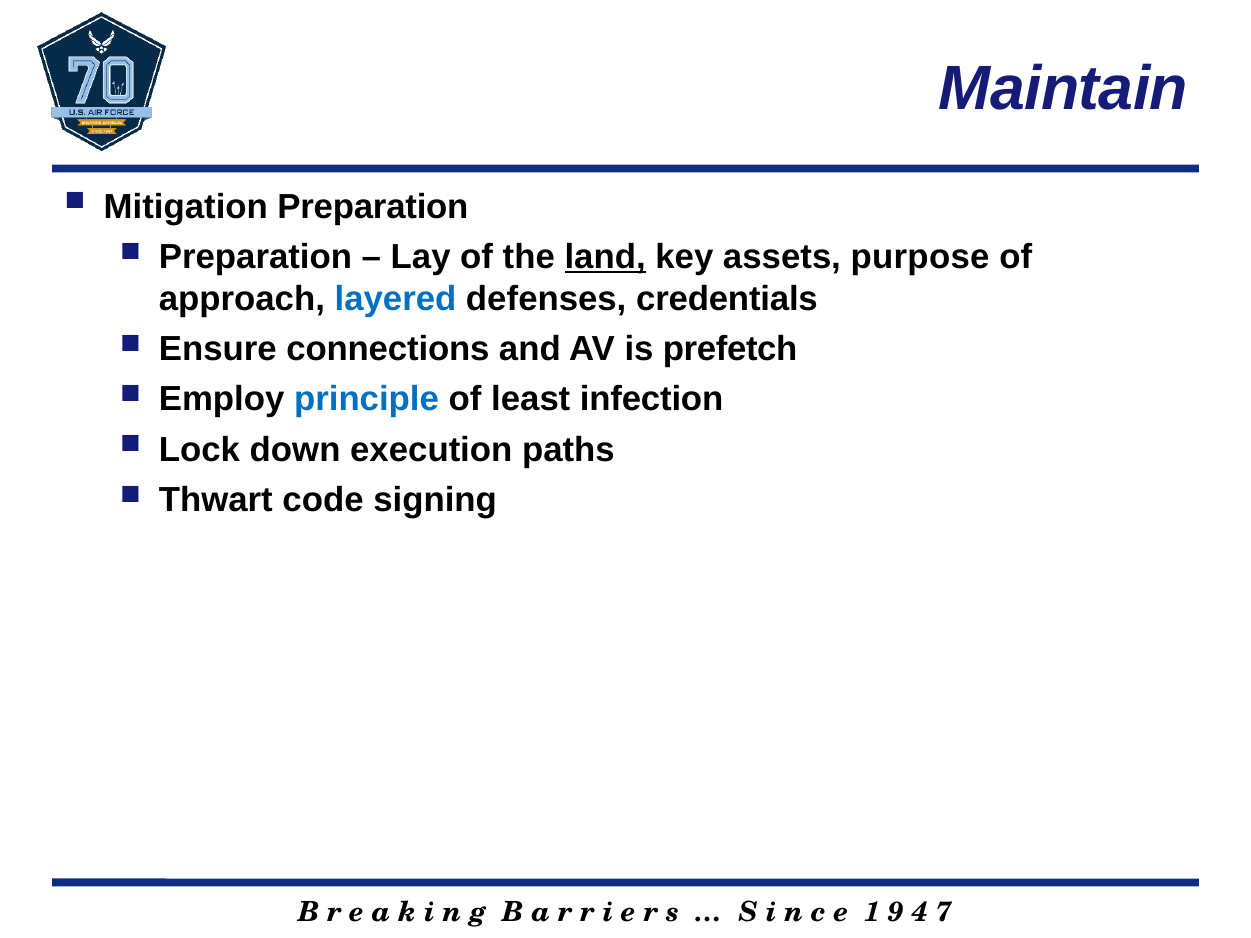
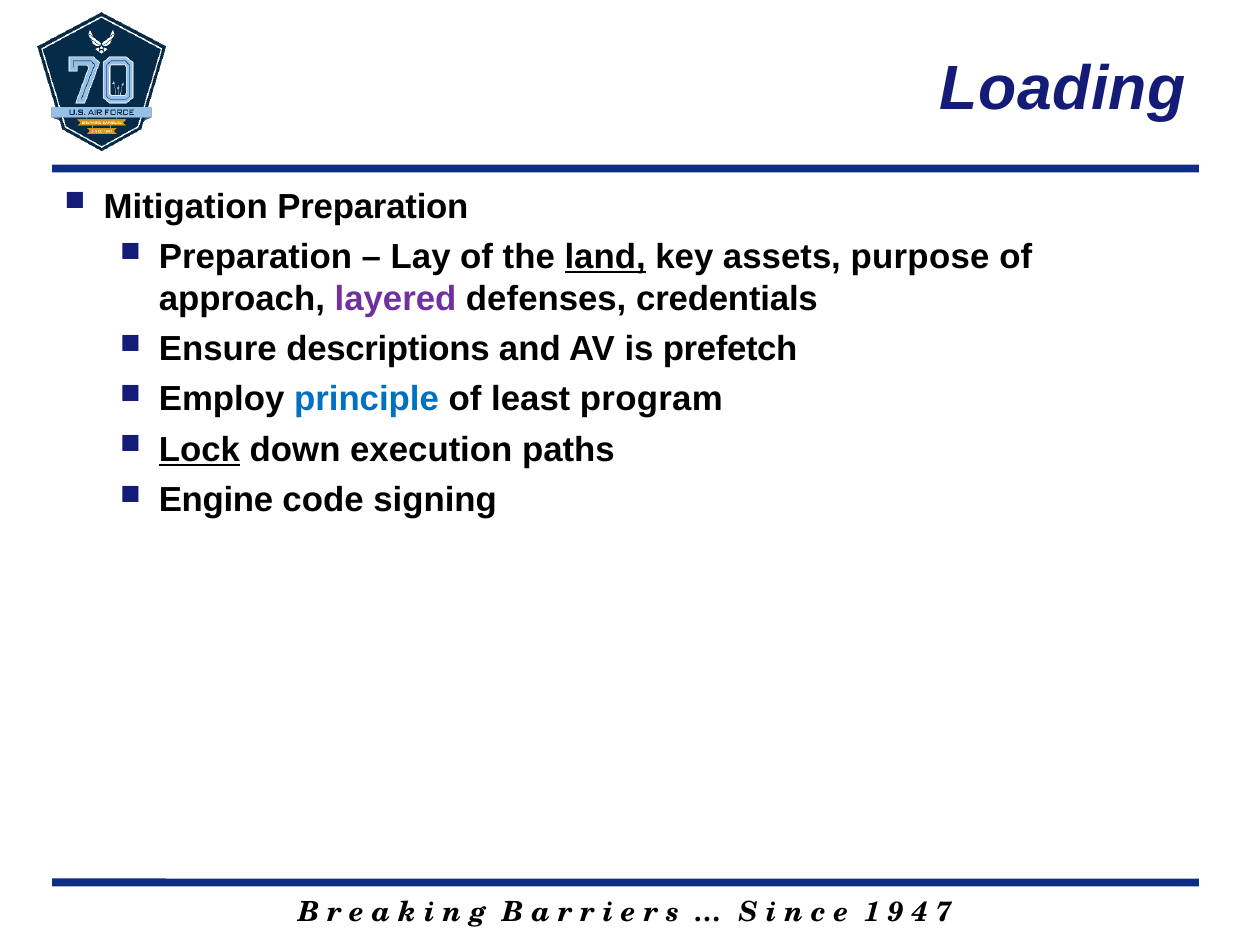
Maintain: Maintain -> Loading
layered colour: blue -> purple
connections: connections -> descriptions
infection: infection -> program
Lock underline: none -> present
Thwart: Thwart -> Engine
